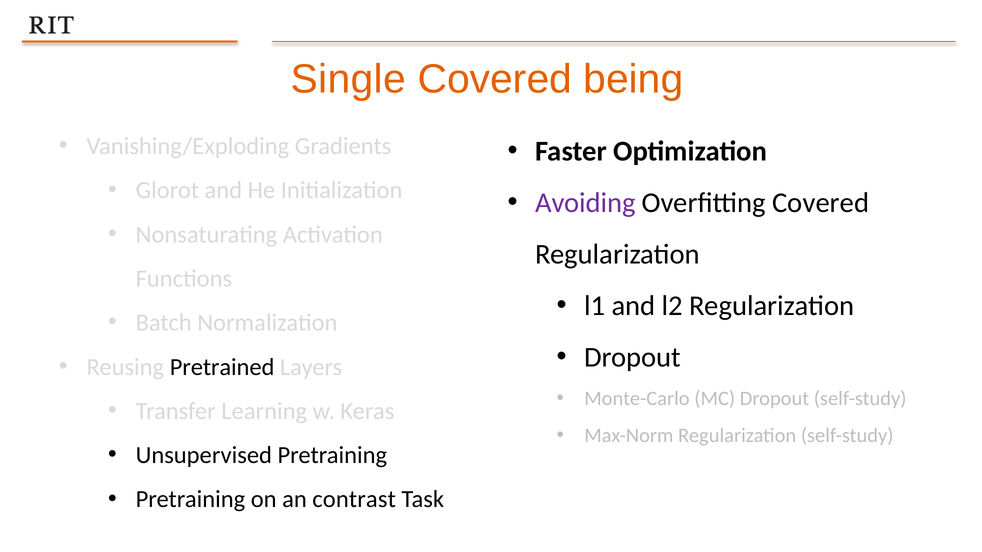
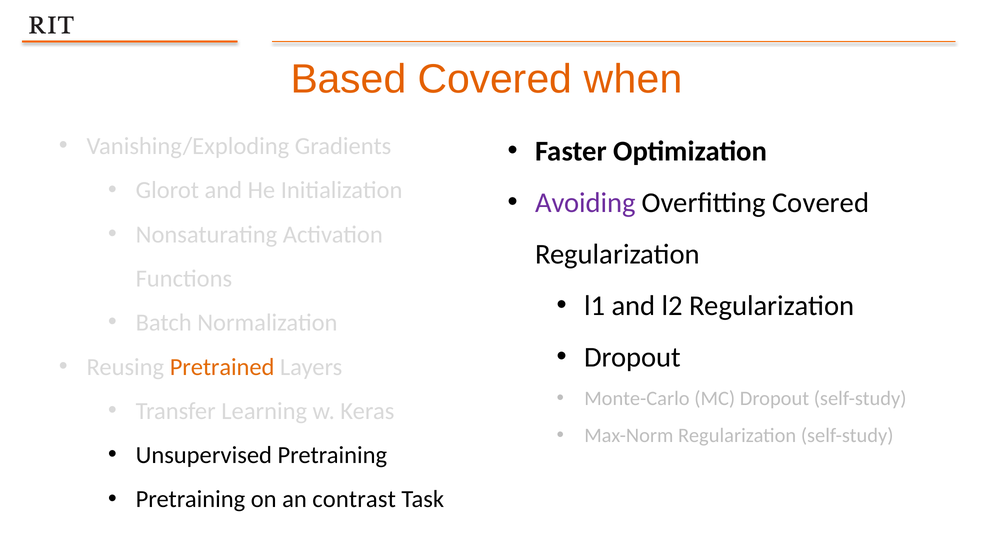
Single: Single -> Based
being: being -> when
Pretrained colour: black -> orange
